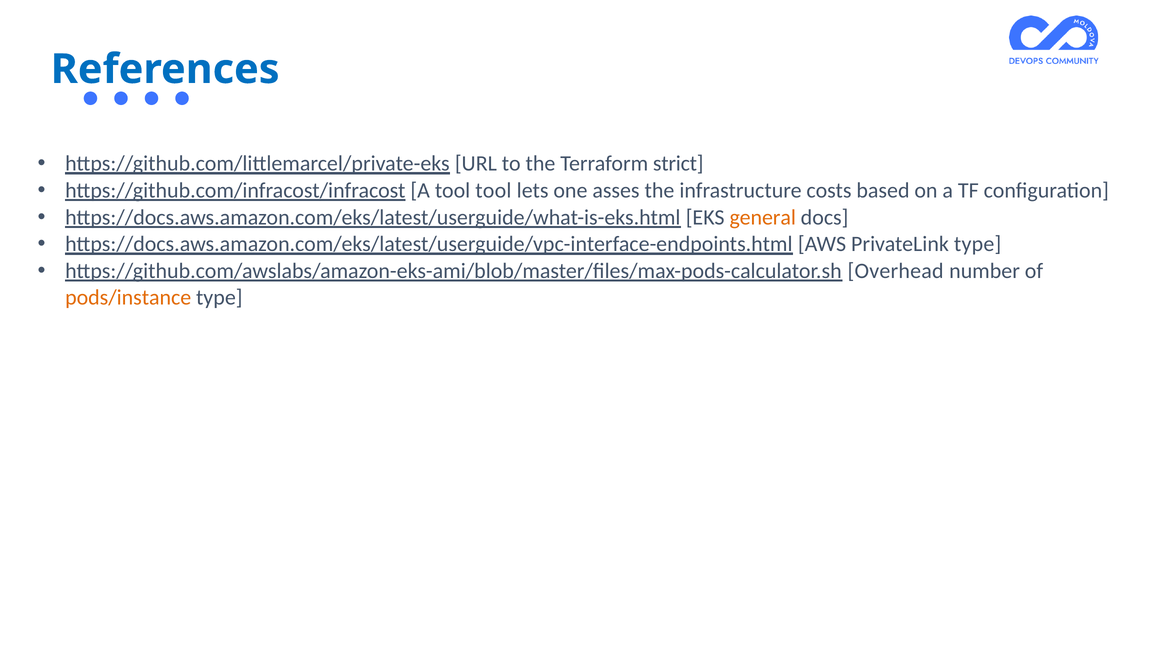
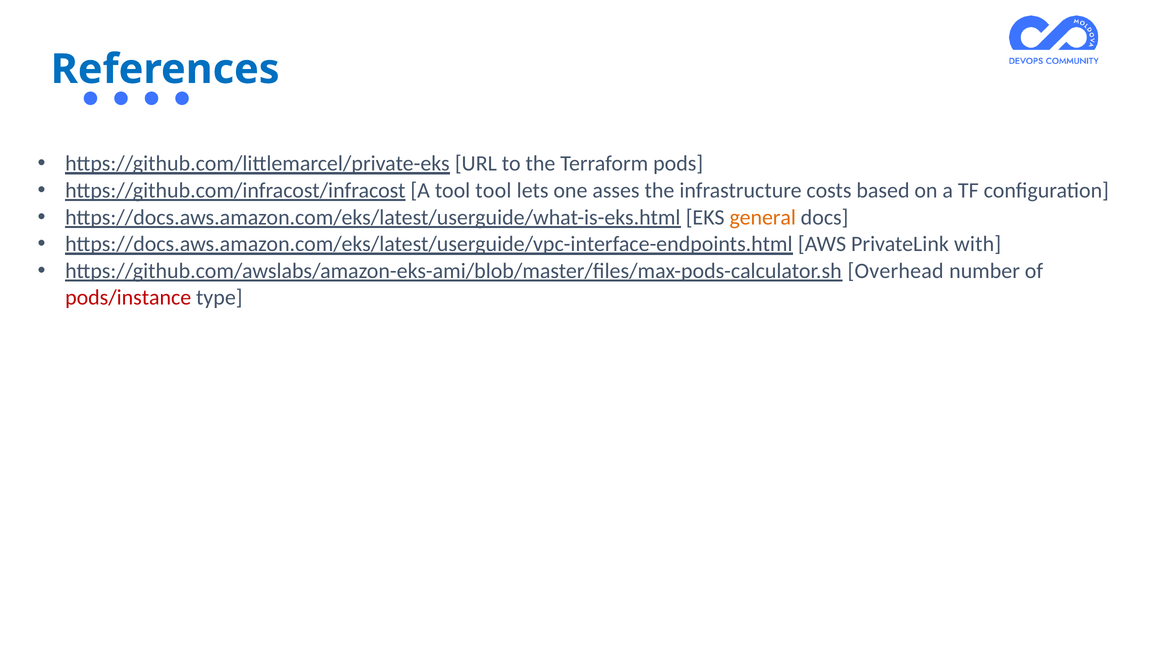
strict: strict -> pods
PrivateLink type: type -> with
pods/instance colour: orange -> red
